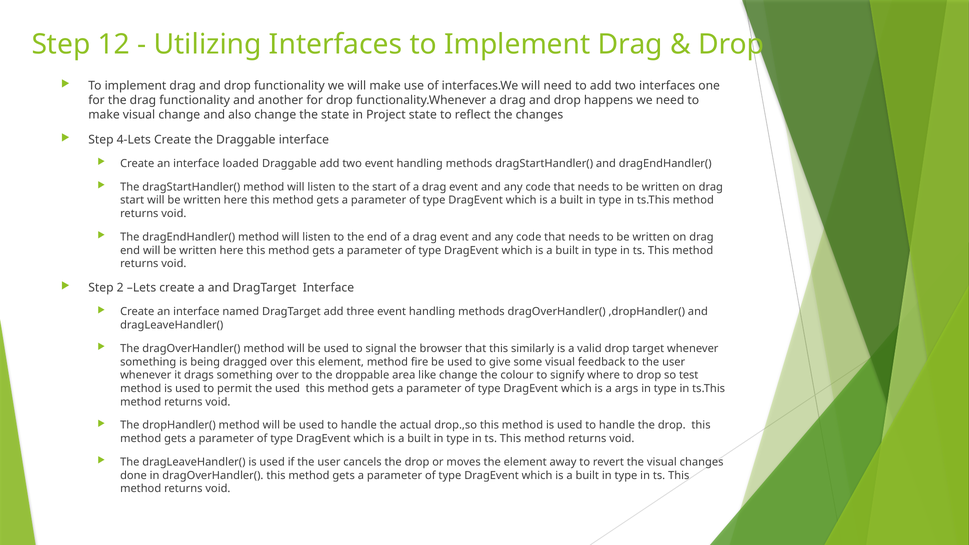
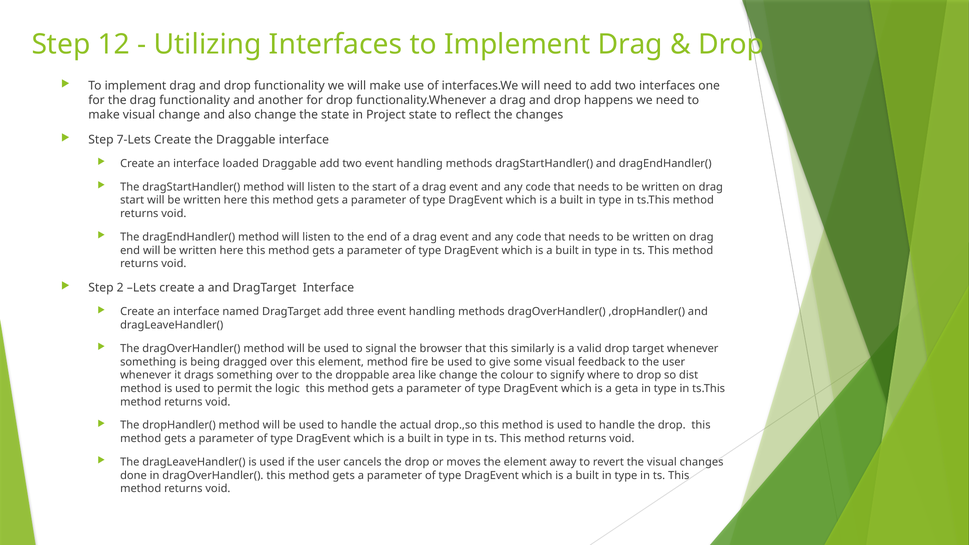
4-Lets: 4-Lets -> 7-Lets
test: test -> dist
the used: used -> logic
args: args -> geta
